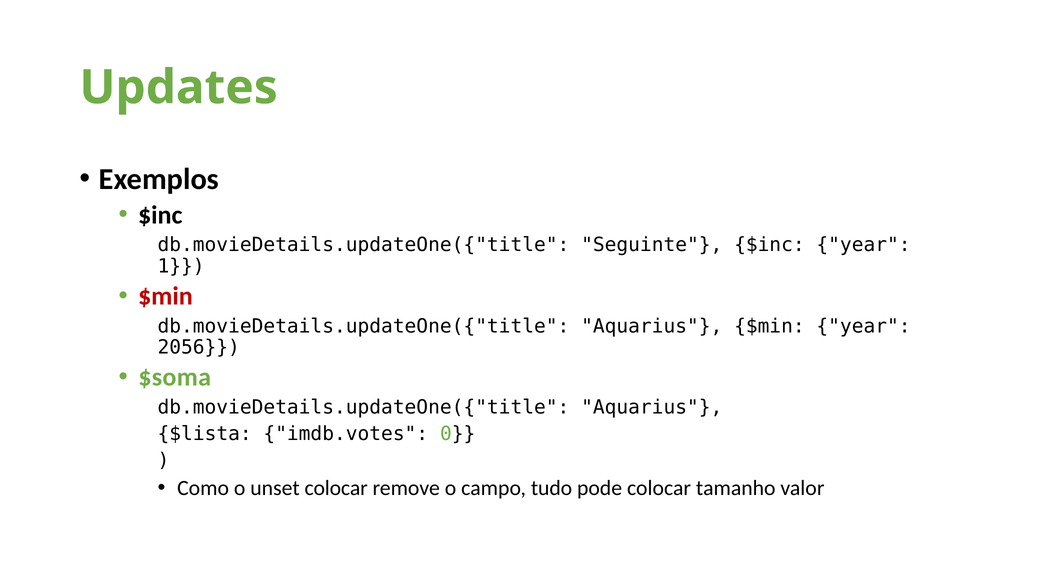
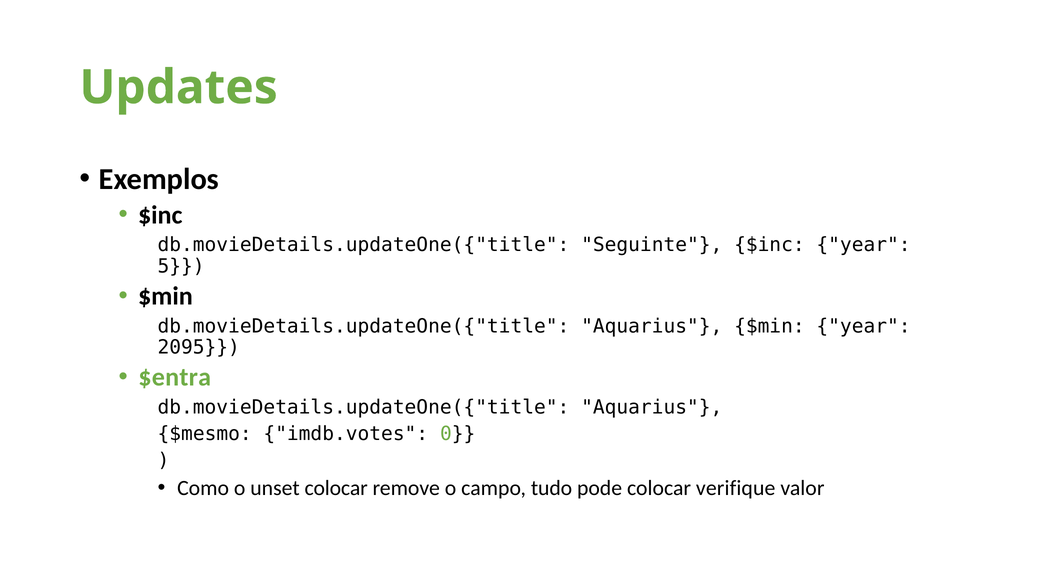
1: 1 -> 5
$min at (165, 296) colour: red -> black
2056: 2056 -> 2095
$soma: $soma -> $entra
$lista: $lista -> $mesmo
tamanho: tamanho -> verifique
